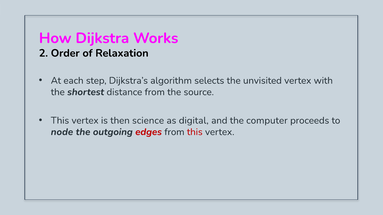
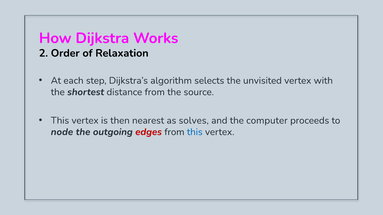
science: science -> nearest
digital: digital -> solves
this at (195, 132) colour: red -> blue
